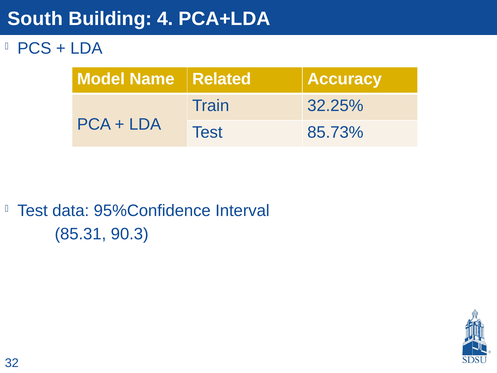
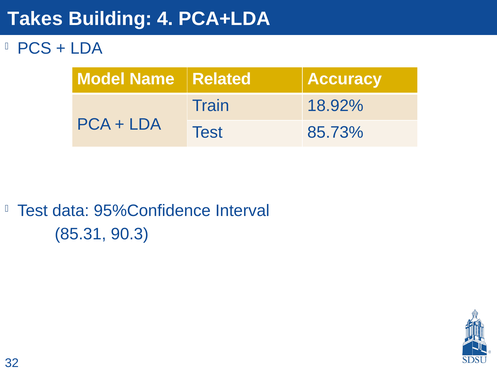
South: South -> Takes
32.25%: 32.25% -> 18.92%
